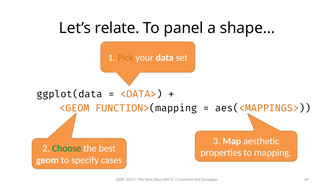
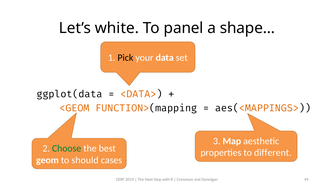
relate: relate -> white
Pick colour: orange -> black
mapping: mapping -> different
specify: specify -> should
